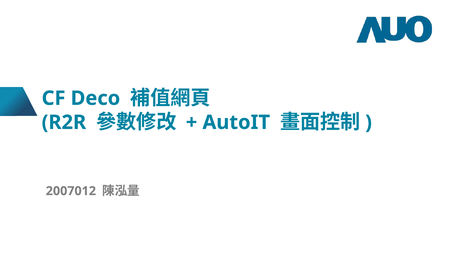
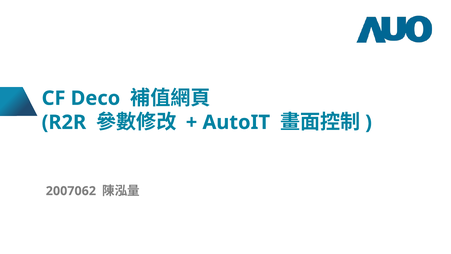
2007012: 2007012 -> 2007062
